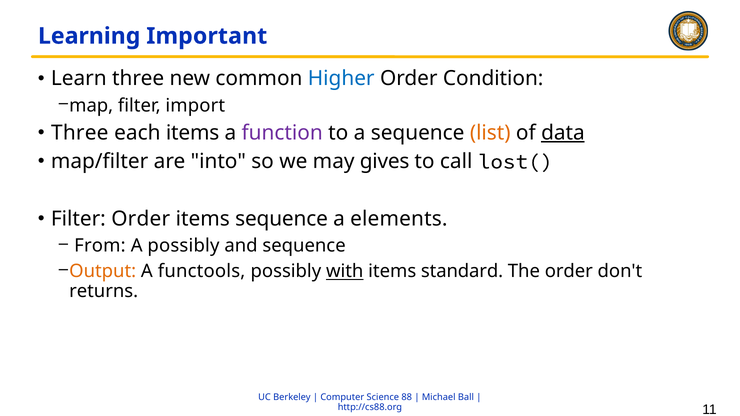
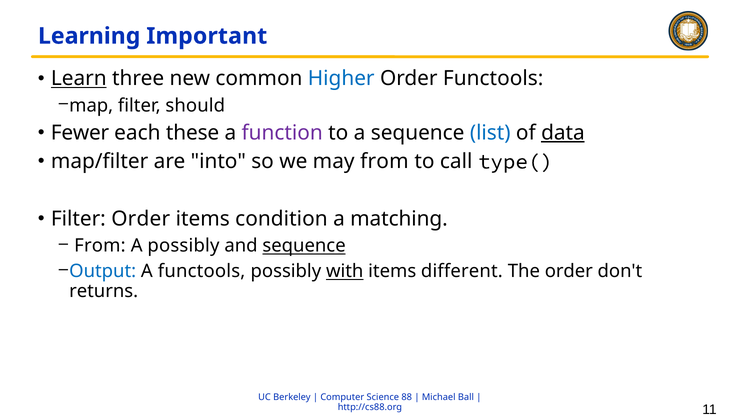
Learn underline: none -> present
Order Condition: Condition -> Functools
import: import -> should
Three at (80, 133): Three -> Fewer
each items: items -> these
list colour: orange -> blue
may gives: gives -> from
lost(: lost( -> type(
items sequence: sequence -> condition
elements: elements -> matching
sequence at (304, 246) underline: none -> present
Output colour: orange -> blue
standard: standard -> different
